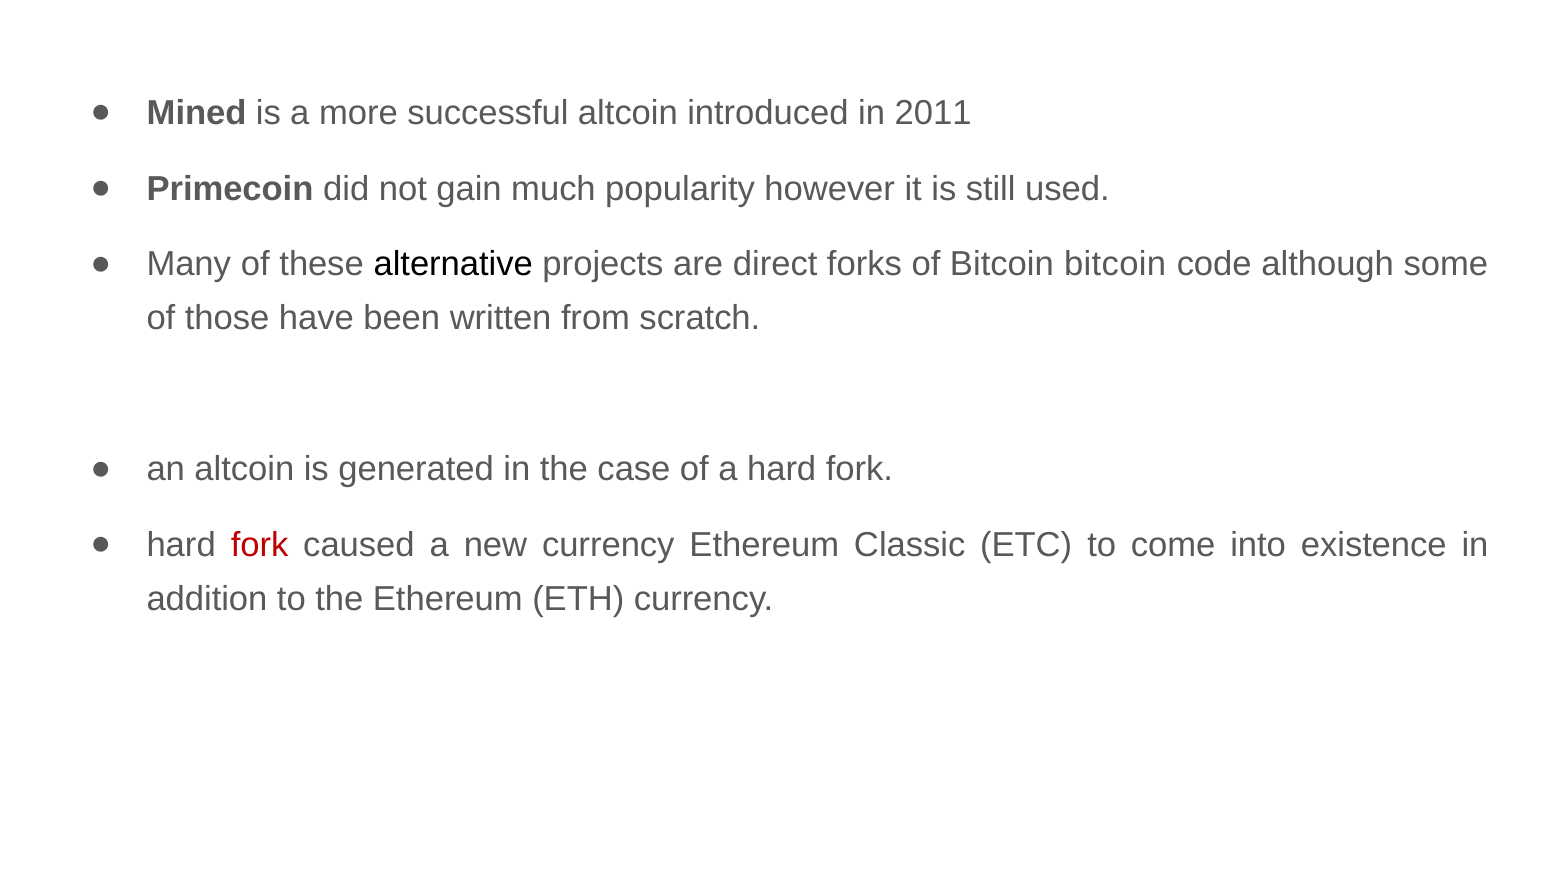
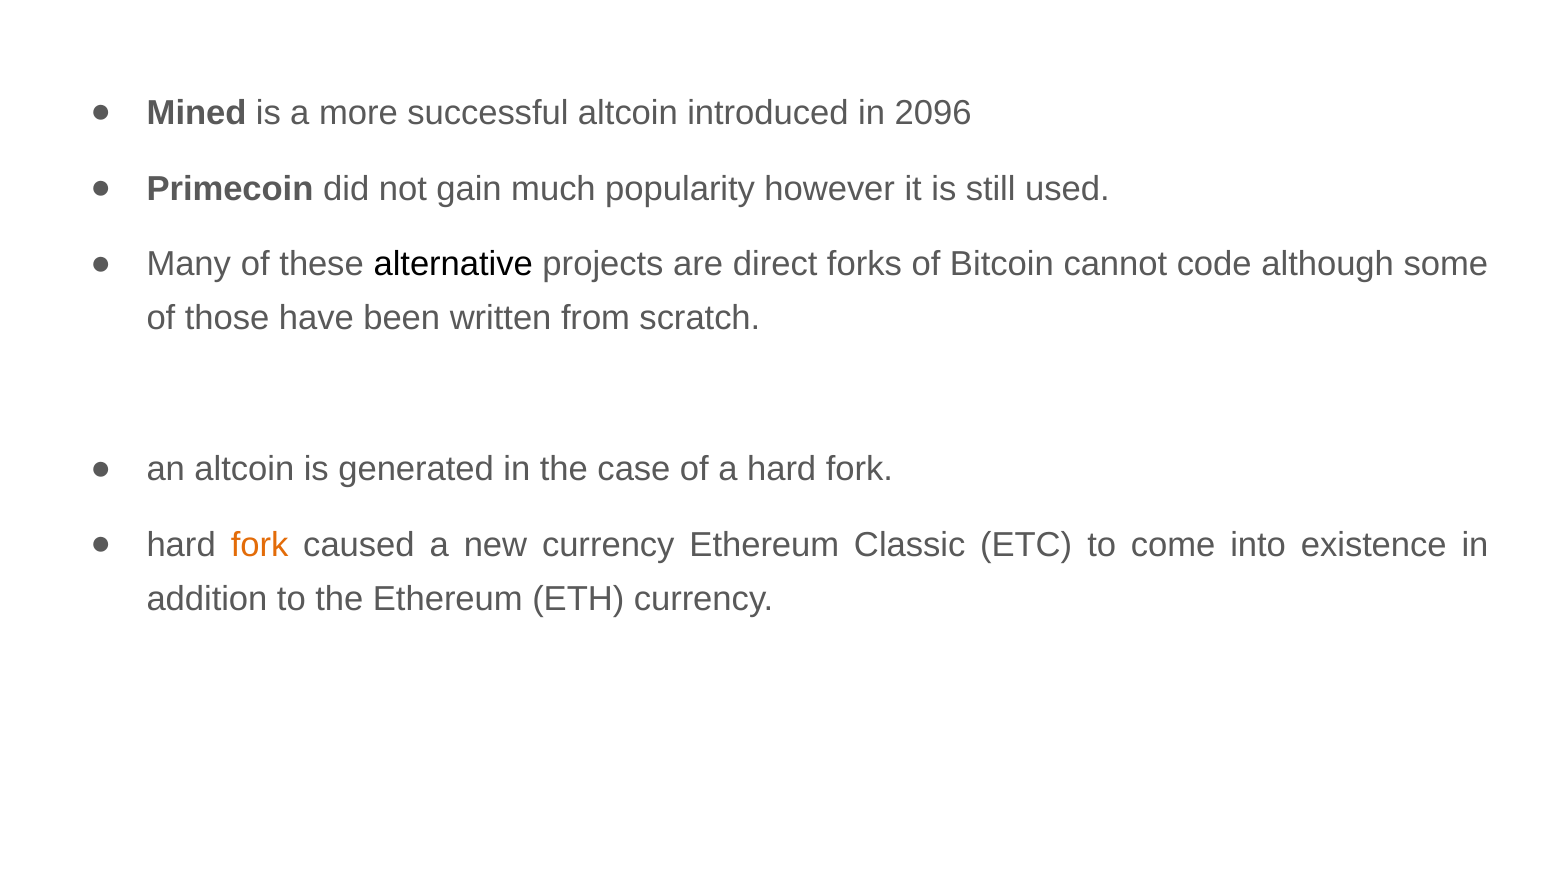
2011: 2011 -> 2096
Bitcoin bitcoin: bitcoin -> cannot
fork at (260, 545) colour: red -> orange
